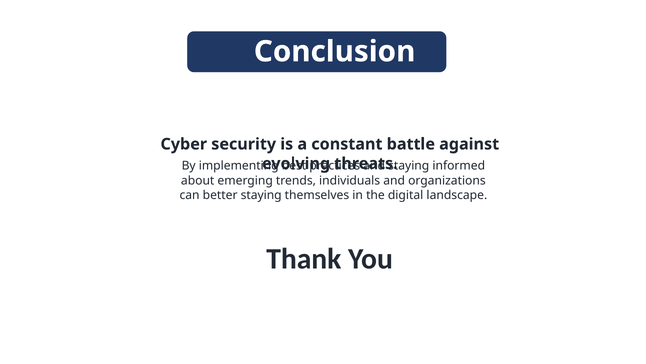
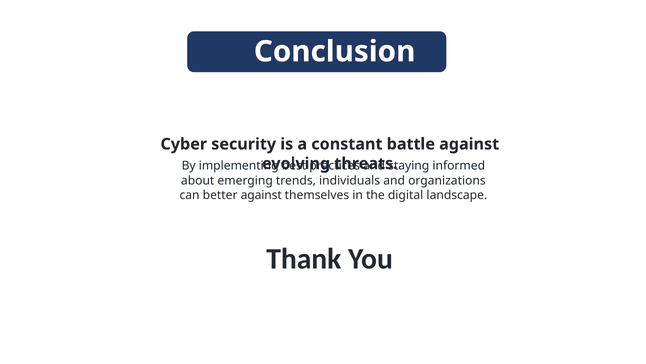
better staying: staying -> against
